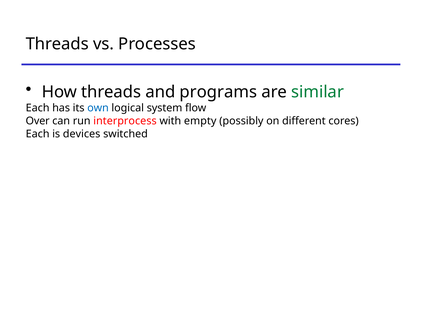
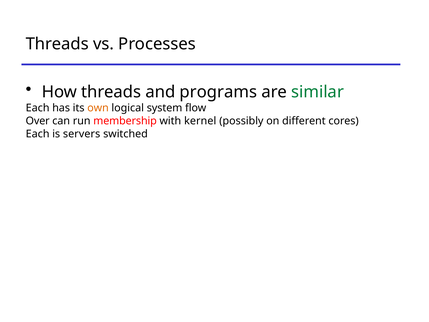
own colour: blue -> orange
interprocess: interprocess -> membership
empty: empty -> kernel
devices: devices -> servers
